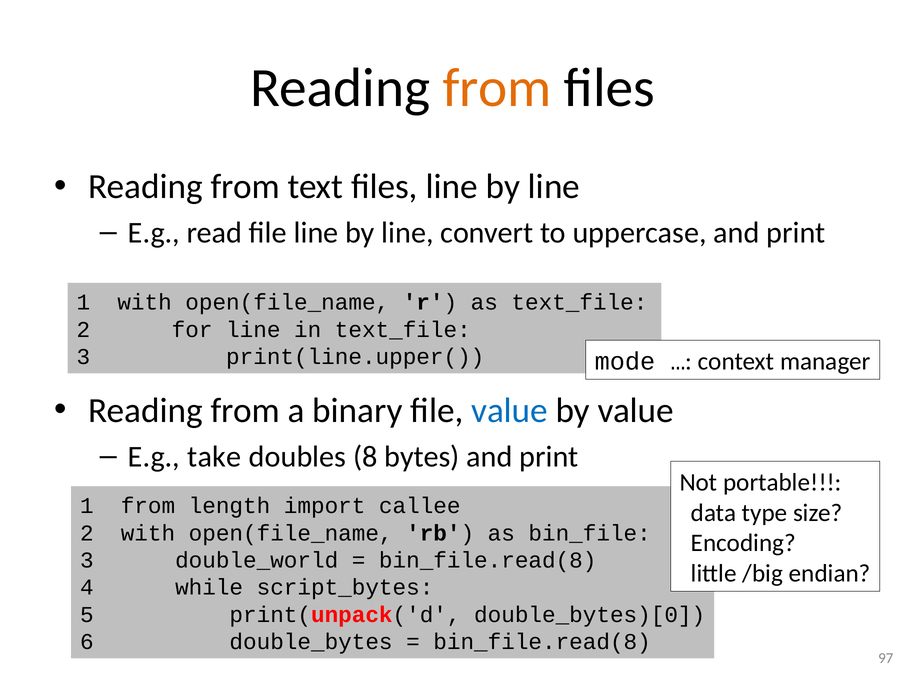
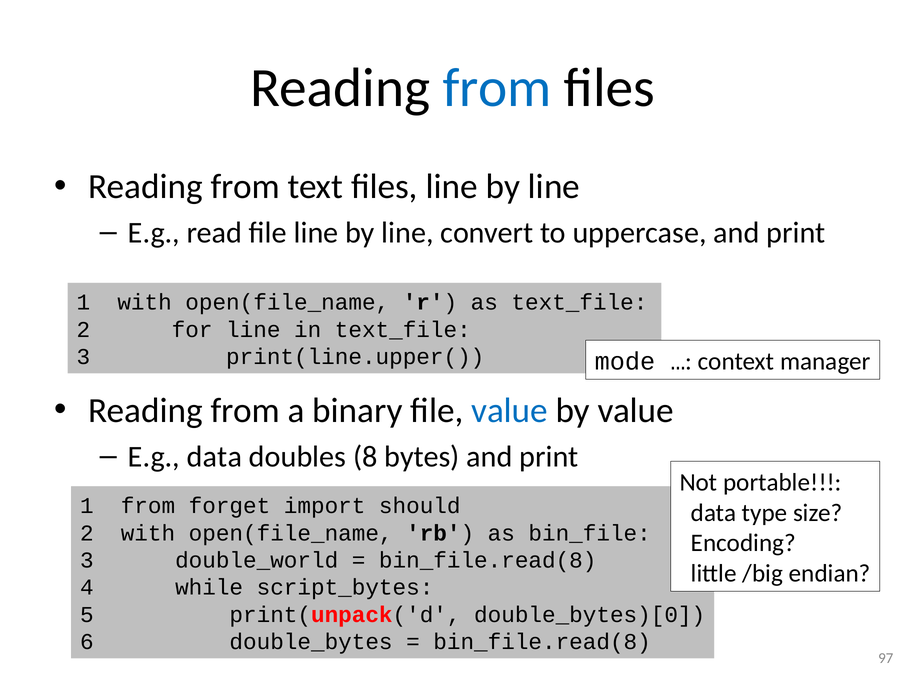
from at (497, 88) colour: orange -> blue
E.g take: take -> data
length: length -> forget
callee: callee -> should
